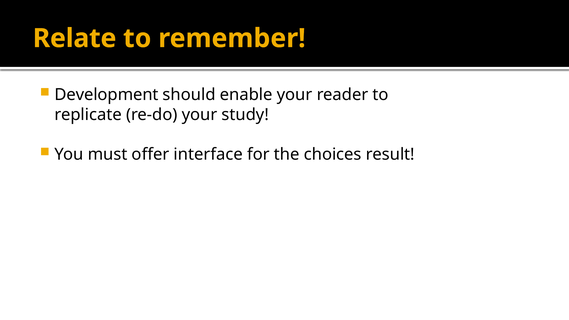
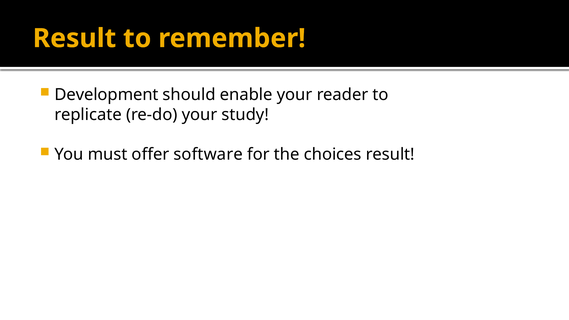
Relate at (75, 38): Relate -> Result
interface: interface -> software
